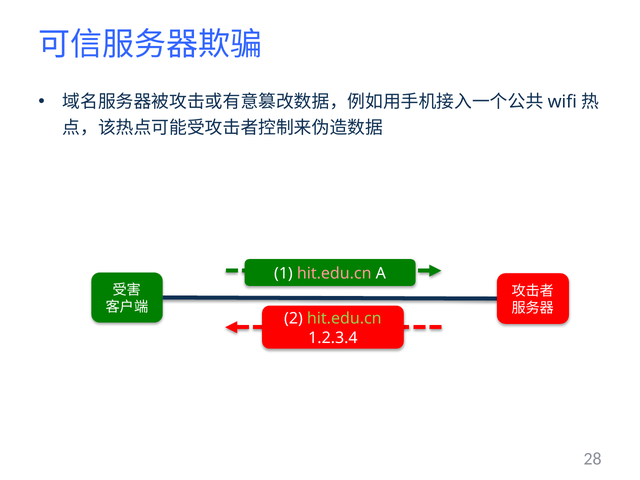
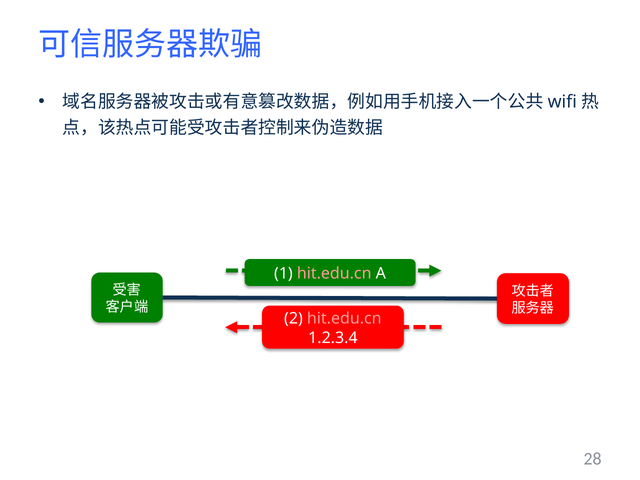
hit.edu.cn at (344, 319) colour: light green -> pink
